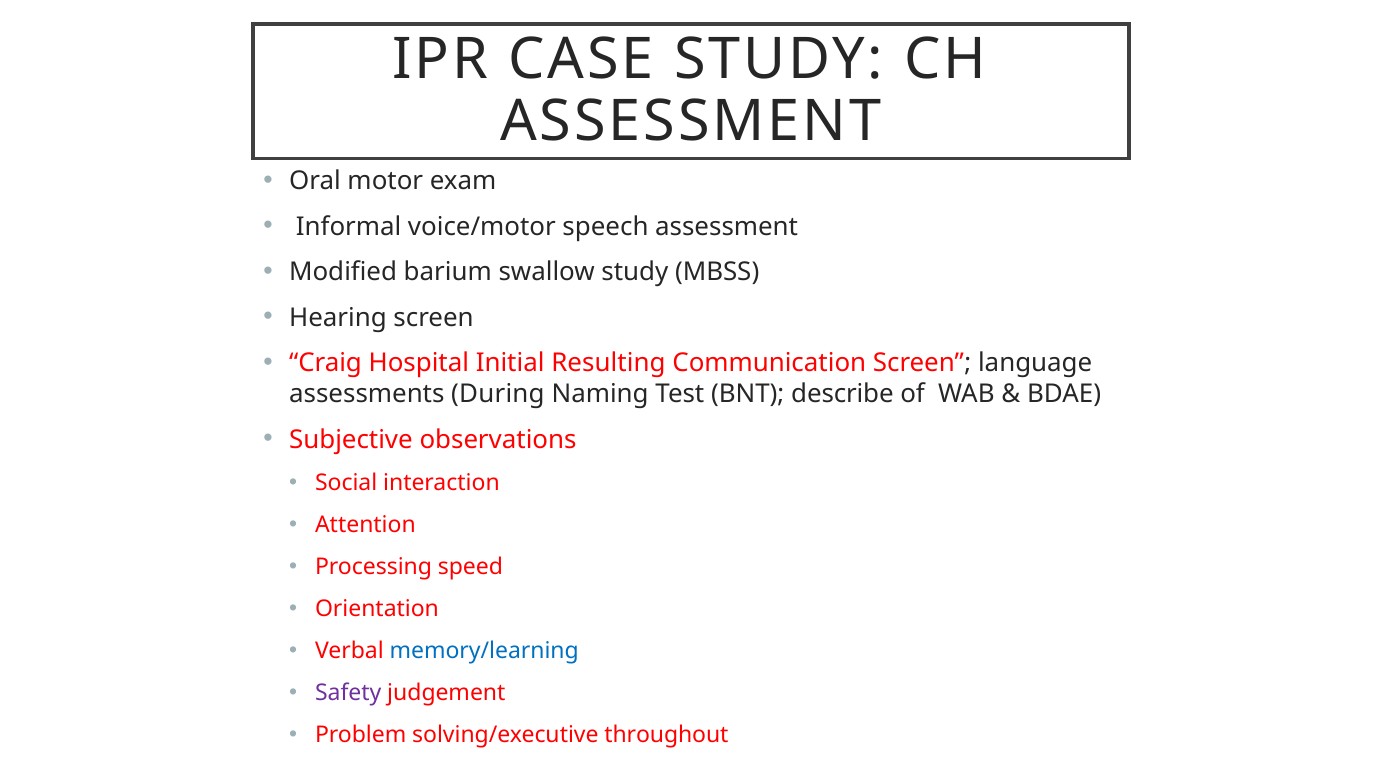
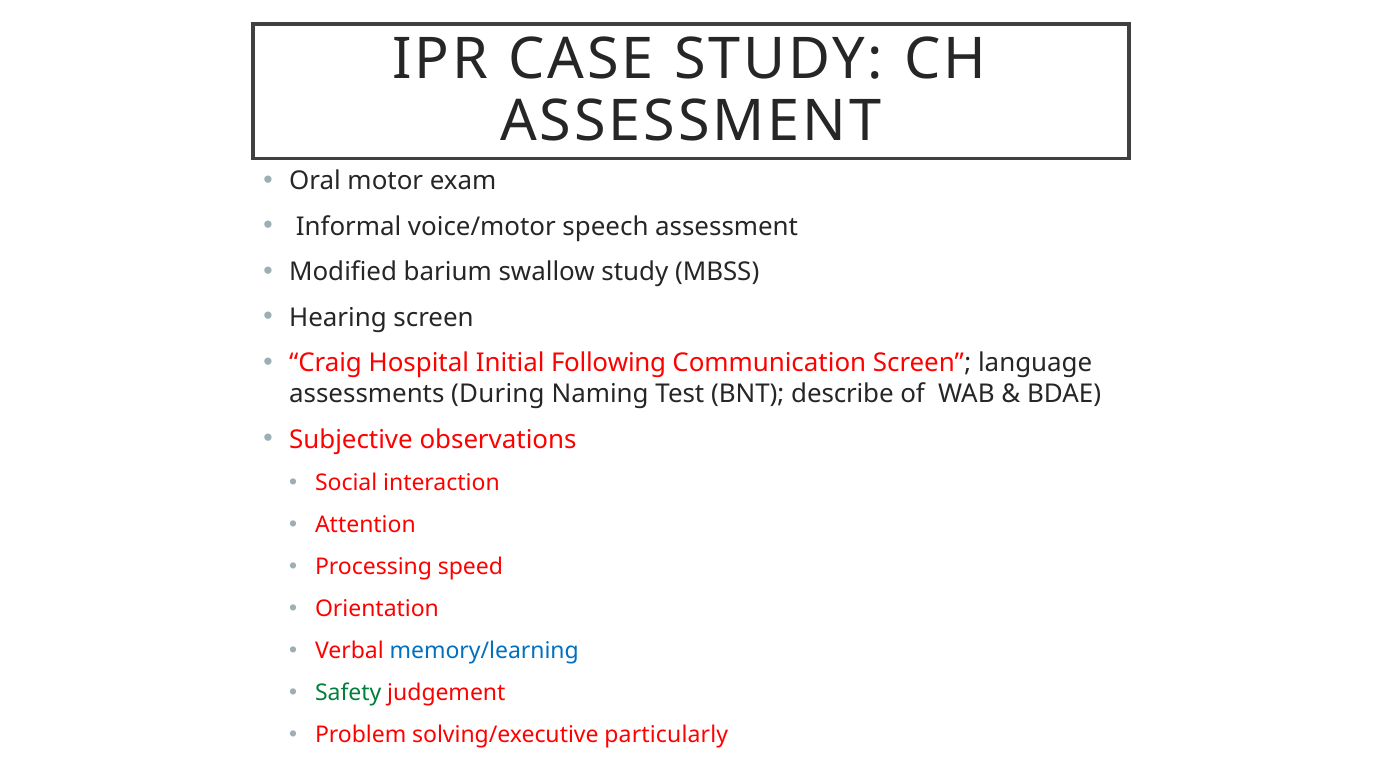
Resulting: Resulting -> Following
Safety colour: purple -> green
throughout: throughout -> particularly
